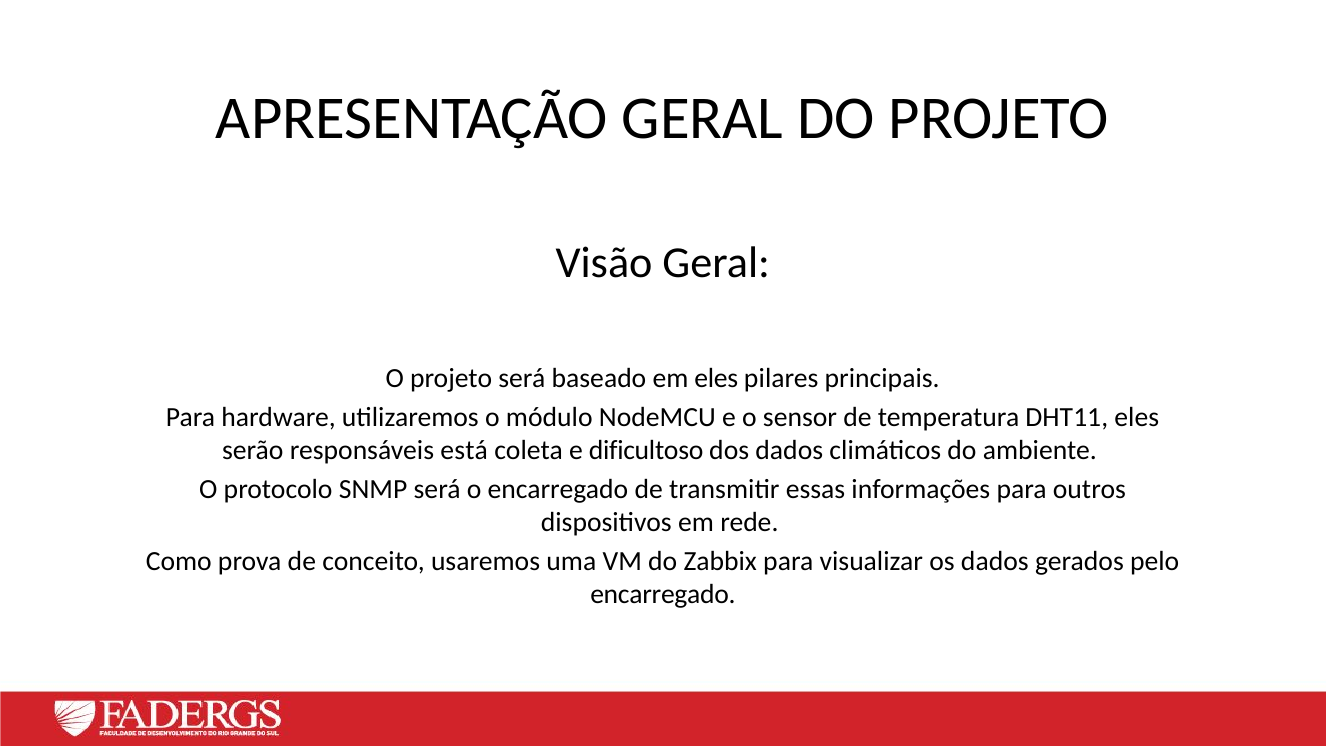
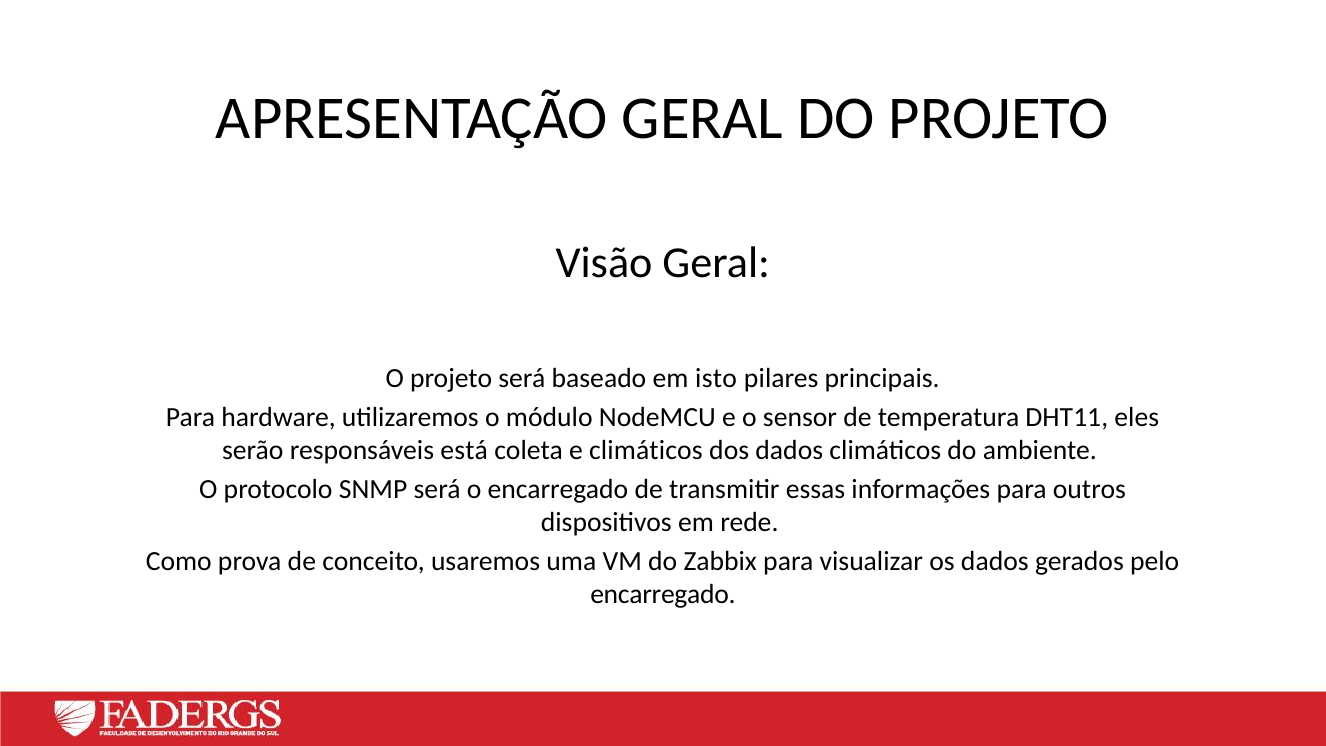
em eles: eles -> isto
e dificultoso: dificultoso -> climáticos
